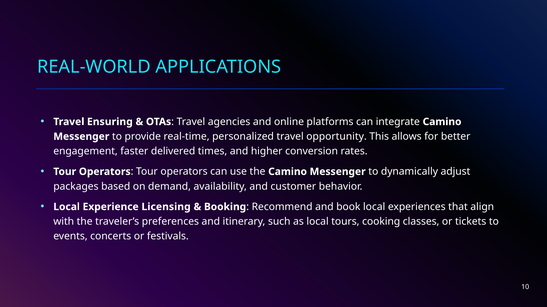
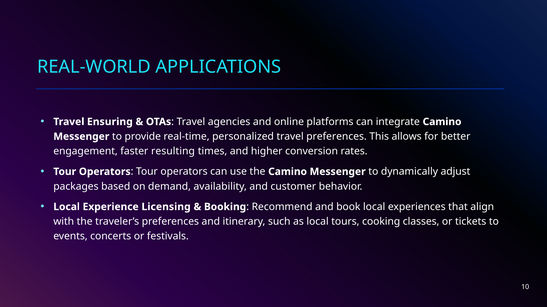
travel opportunity: opportunity -> preferences
delivered: delivered -> resulting
